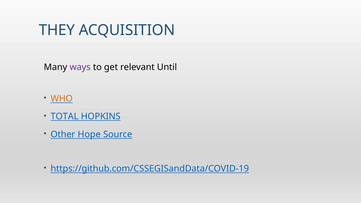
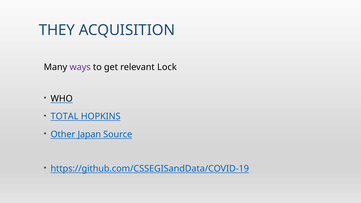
Until: Until -> Lock
WHO colour: orange -> black
Hope: Hope -> Japan
